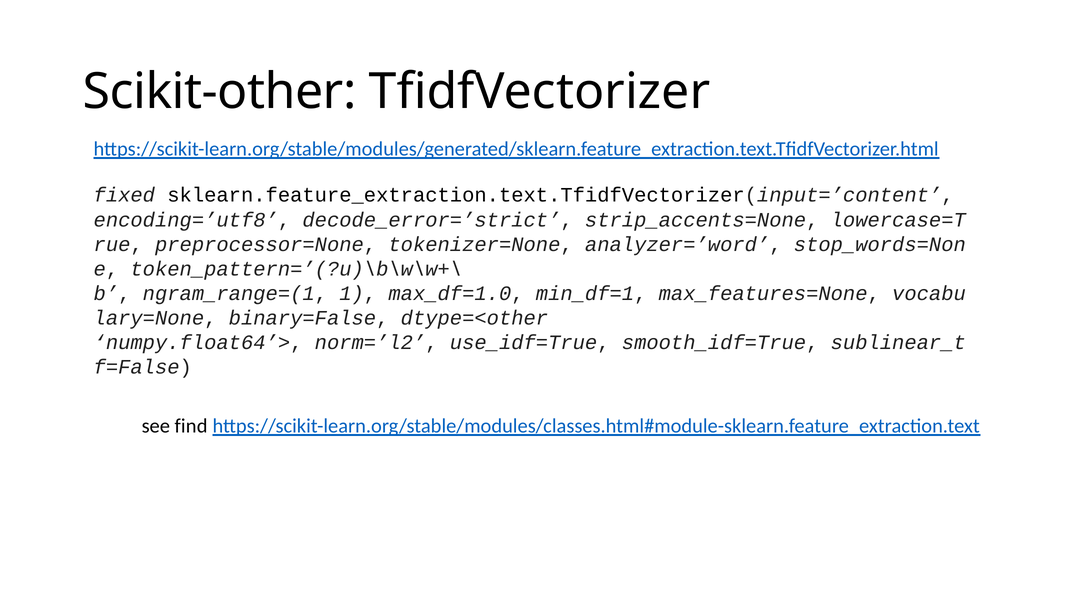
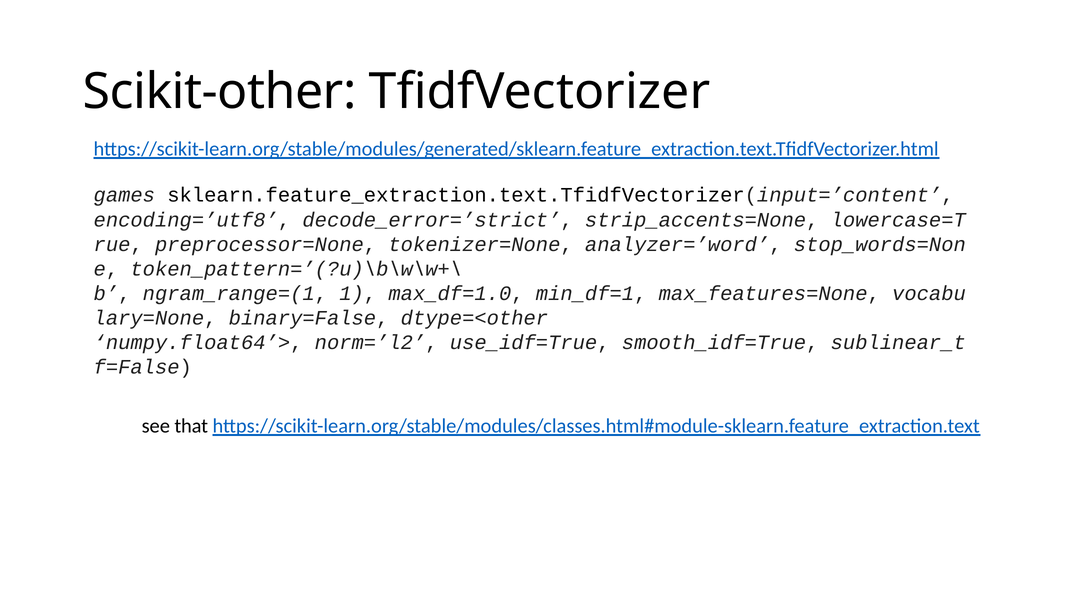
fixed: fixed -> games
find: find -> that
